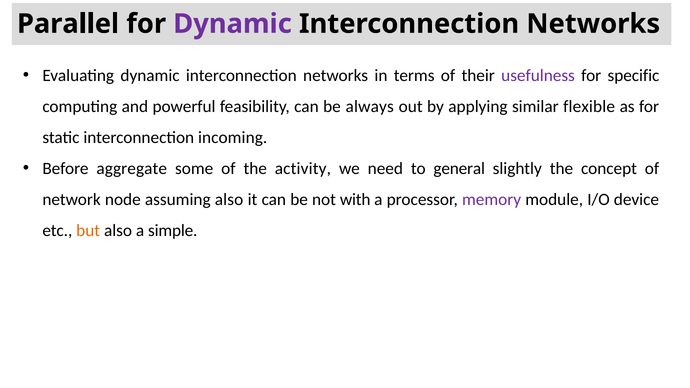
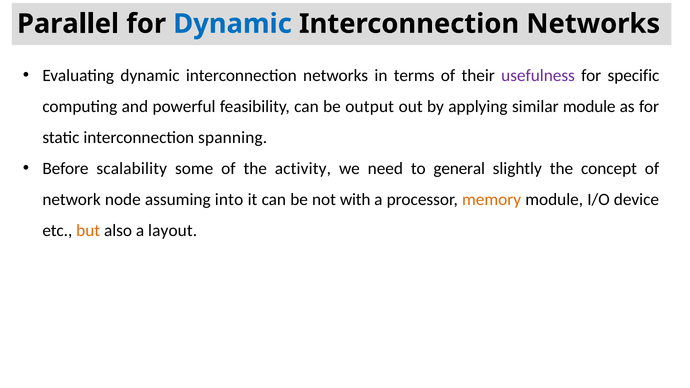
Dynamic at (233, 24) colour: purple -> blue
always: always -> output
similar flexible: flexible -> module
incoming: incoming -> spanning
aggregate: aggregate -> scalability
assuming also: also -> into
memory colour: purple -> orange
simple: simple -> layout
